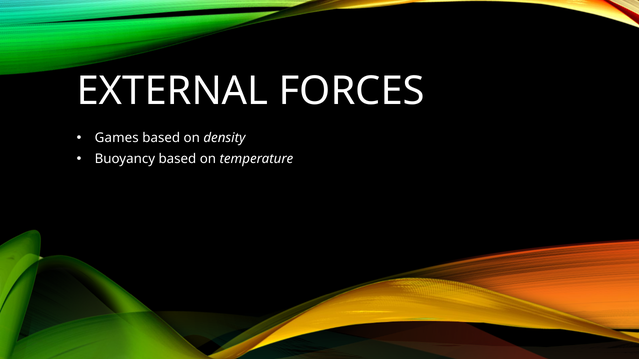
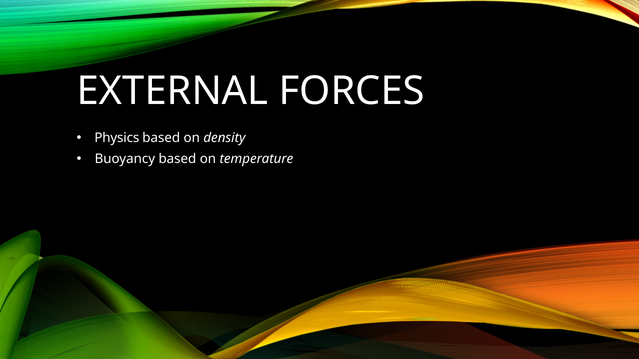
Games: Games -> Physics
